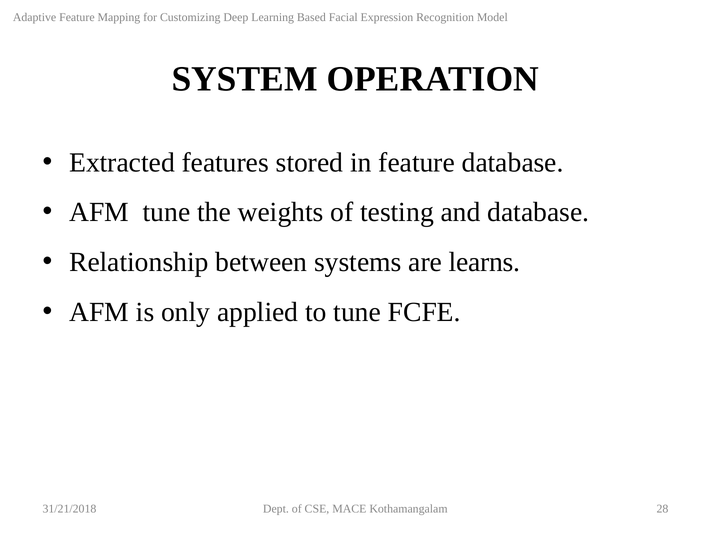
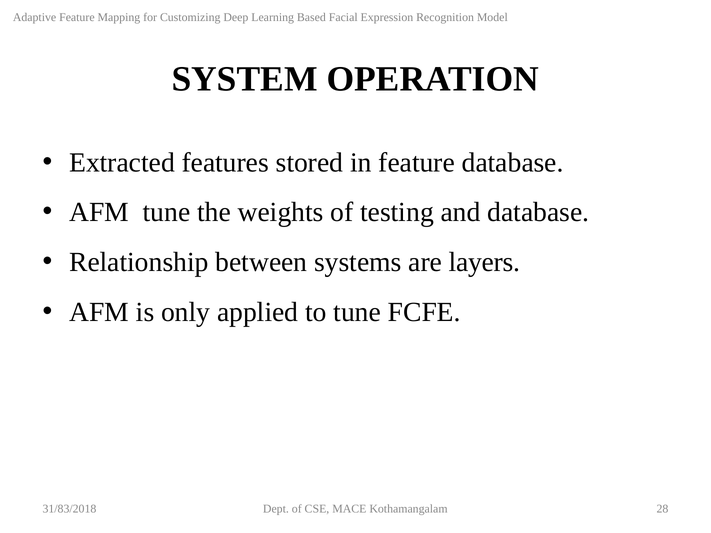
learns: learns -> layers
31/21/2018: 31/21/2018 -> 31/83/2018
